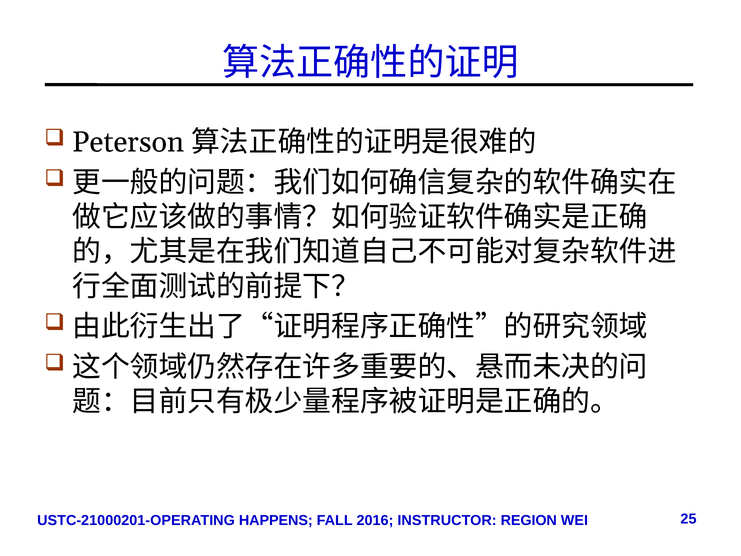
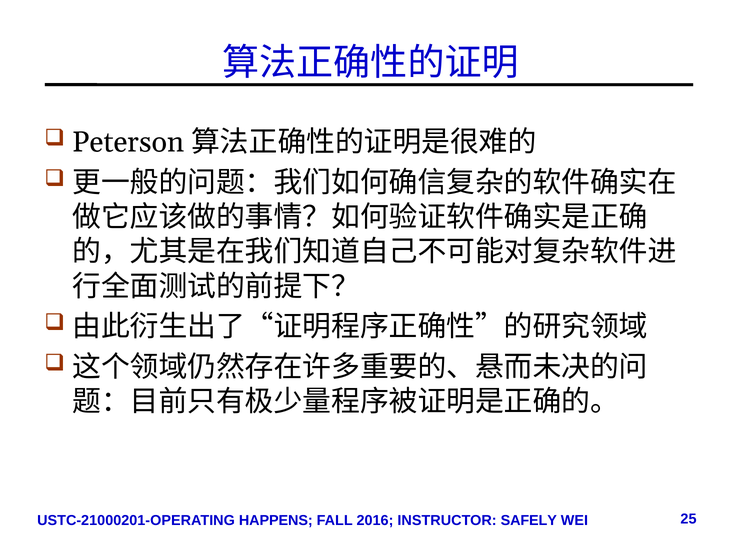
REGION: REGION -> SAFELY
